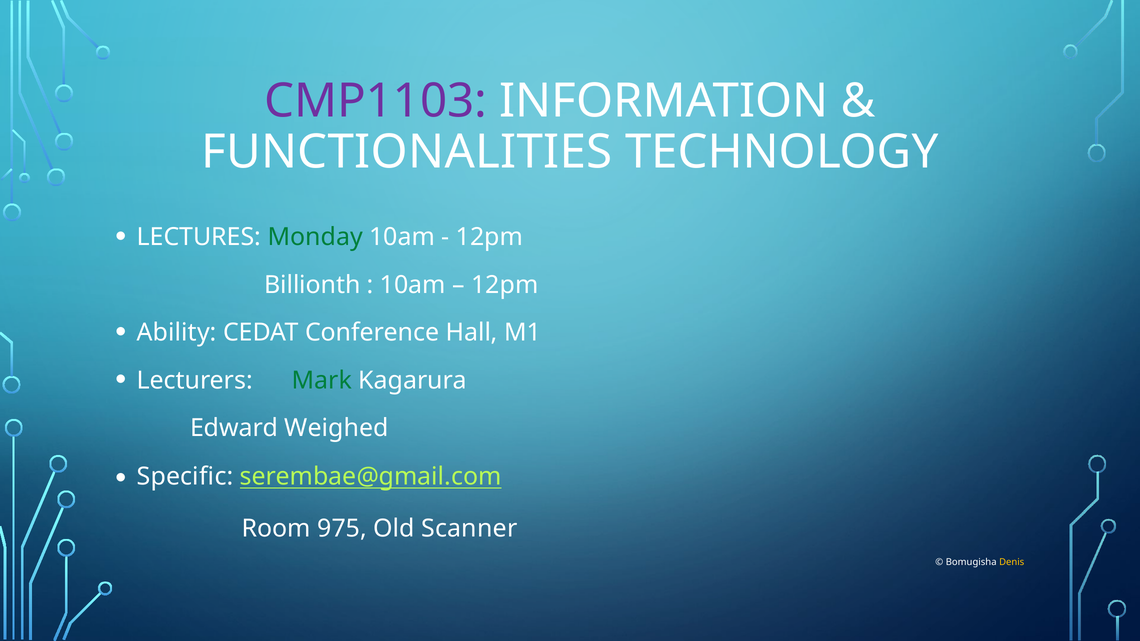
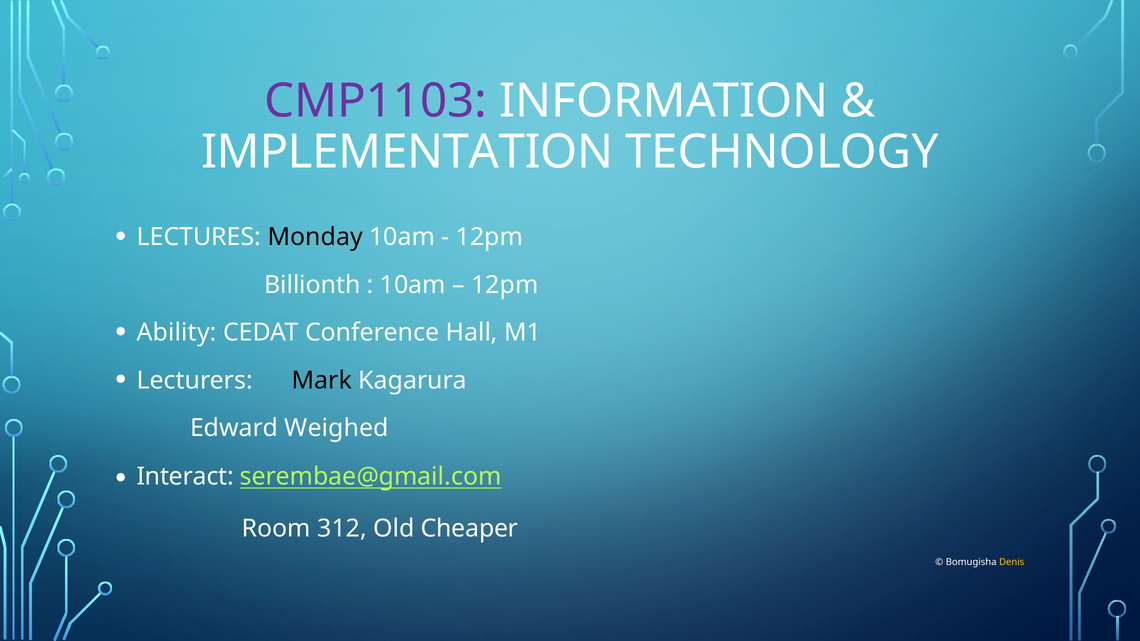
FUNCTIONALITIES: FUNCTIONALITIES -> IMPLEMENTATION
Monday colour: green -> black
Mark colour: green -> black
Specific: Specific -> Interact
975: 975 -> 312
Scanner: Scanner -> Cheaper
